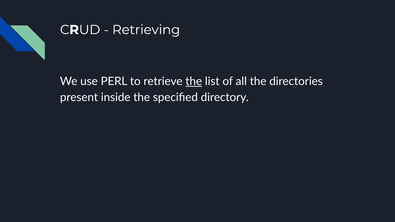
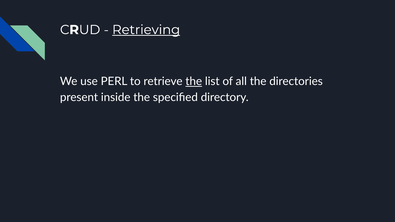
Retrieving underline: none -> present
